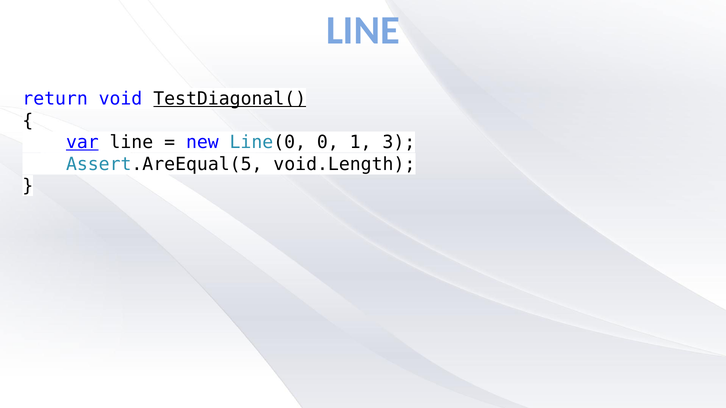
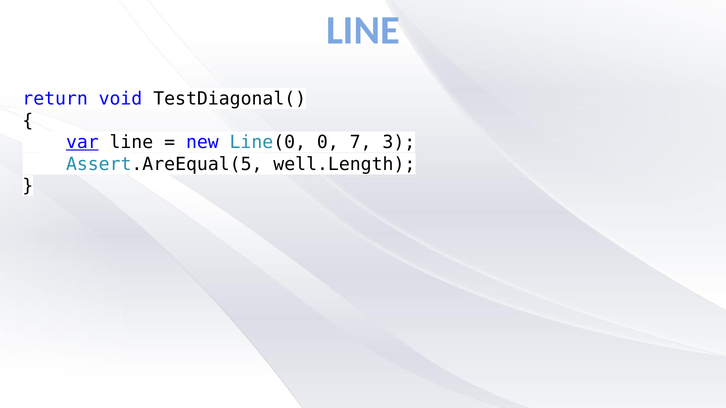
TestDiagonal( underline: present -> none
1: 1 -> 7
void.Length: void.Length -> well.Length
